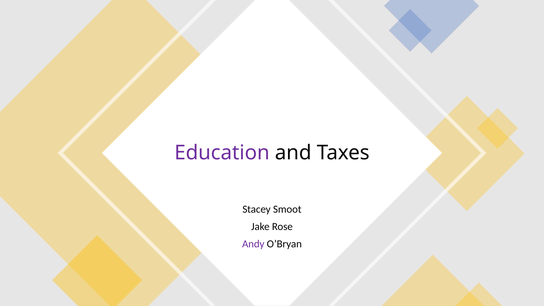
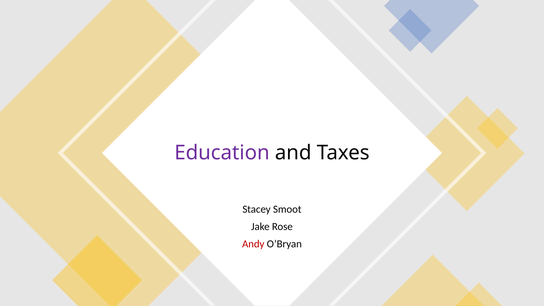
Andy colour: purple -> red
